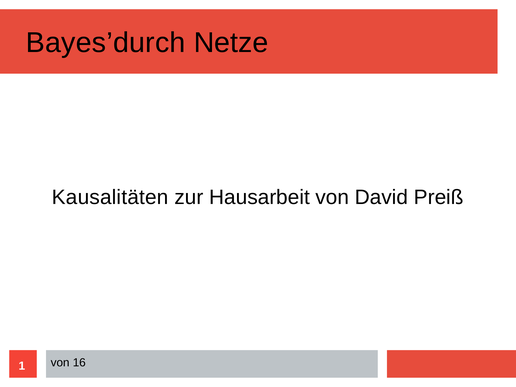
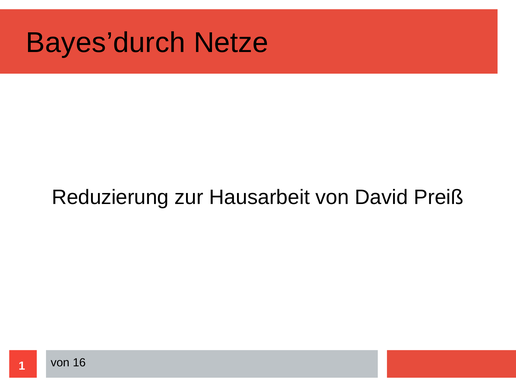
Kausalitäten: Kausalitäten -> Reduzierung
